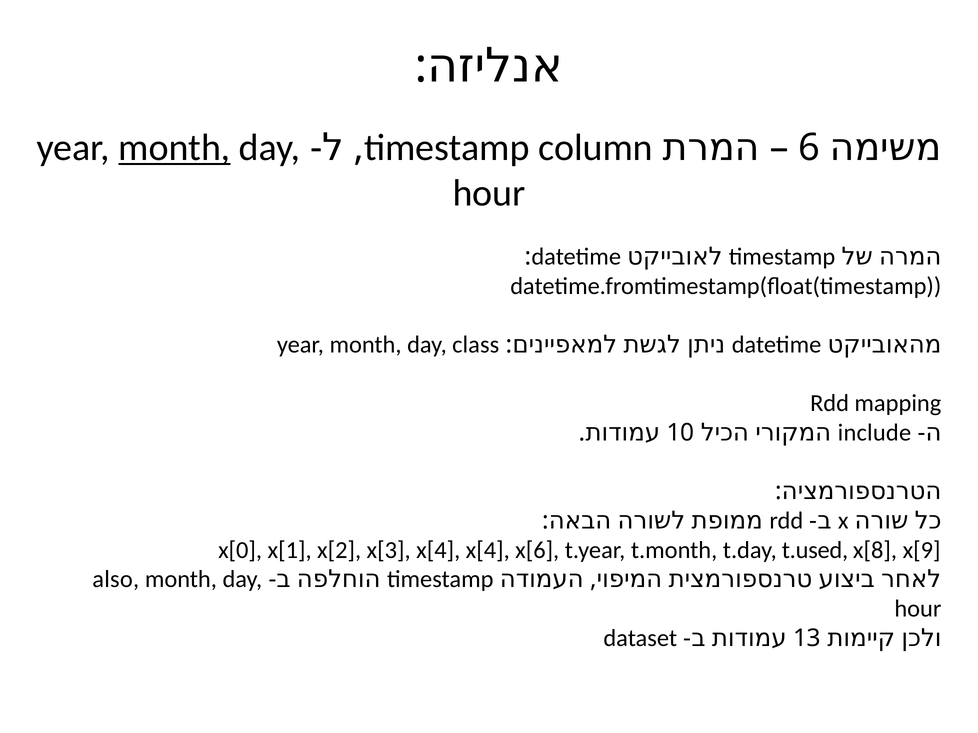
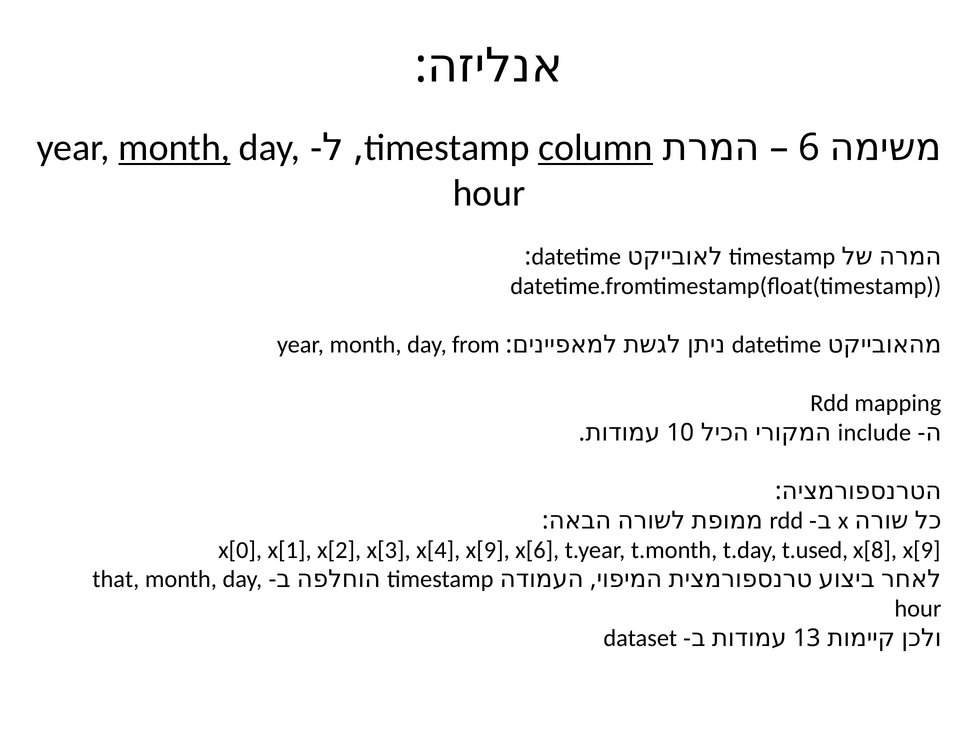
column underline: none -> present
class: class -> from
x[4 x[4: x[4 -> x[9
also: also -> that
